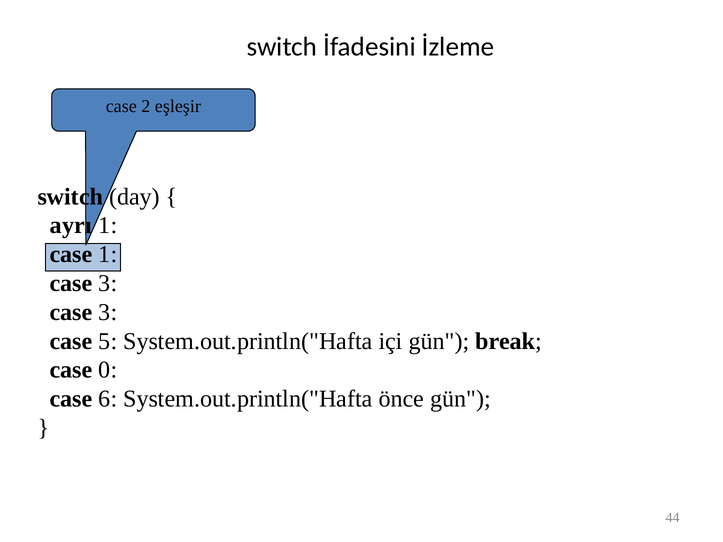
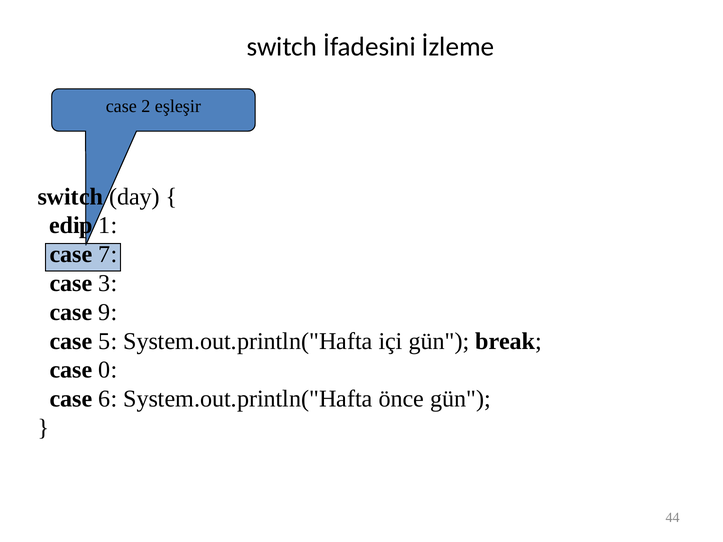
ayrı: ayrı -> edip
case 1: 1 -> 7
3 at (108, 312): 3 -> 9
